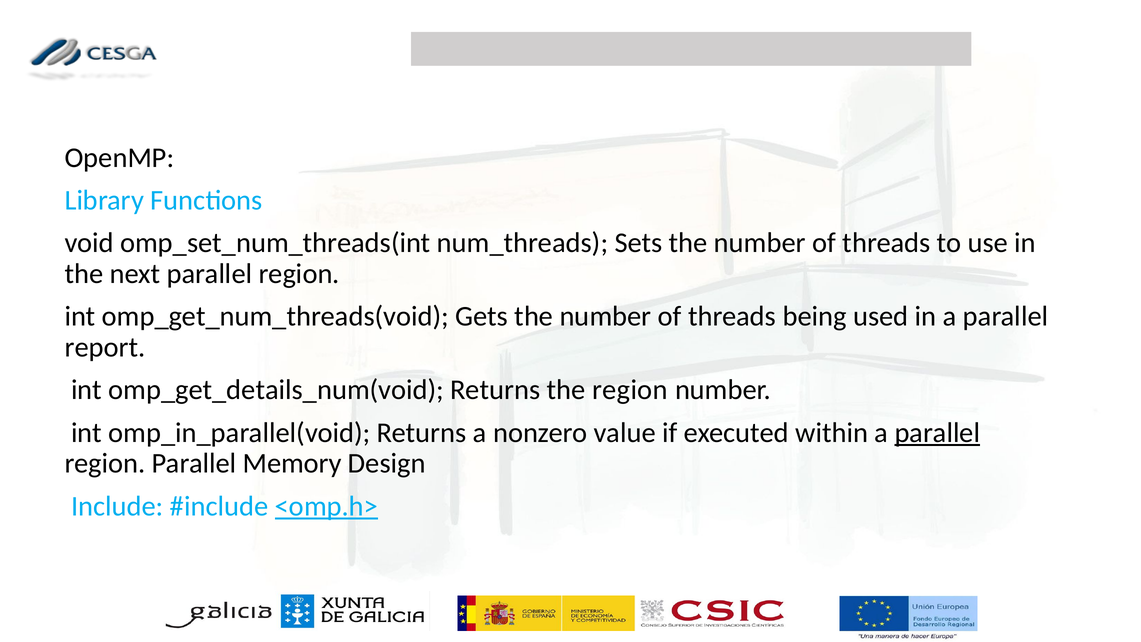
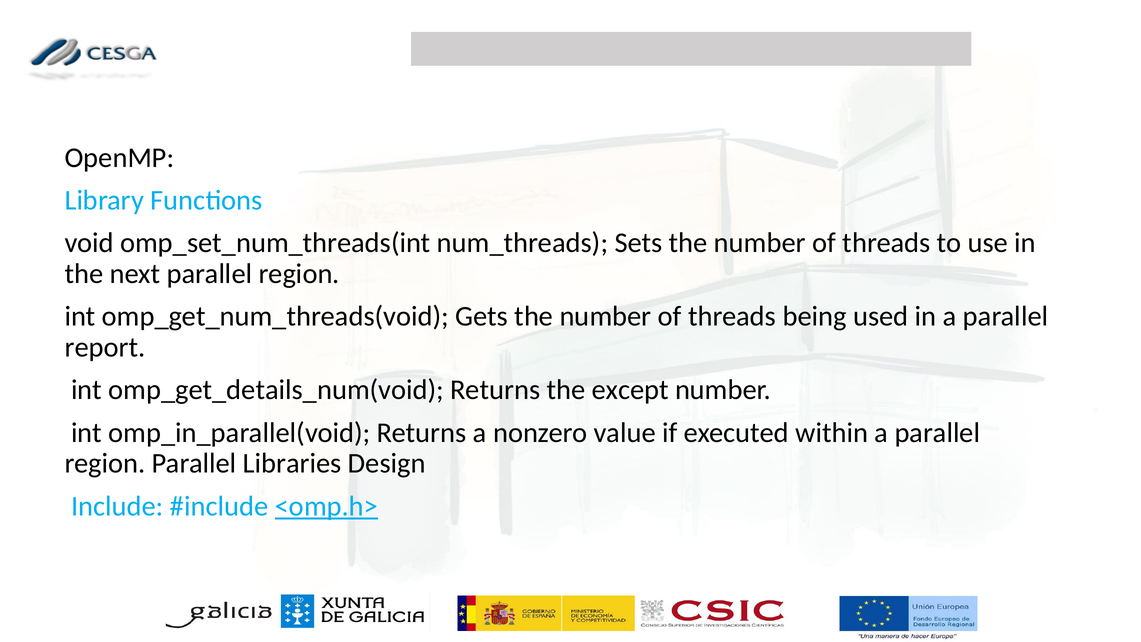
the region: region -> except
parallel at (937, 433) underline: present -> none
Memory: Memory -> Libraries
